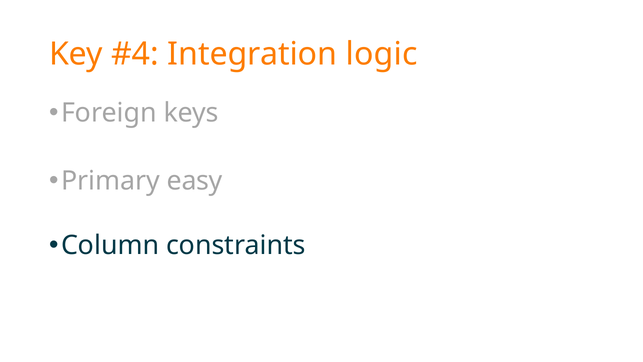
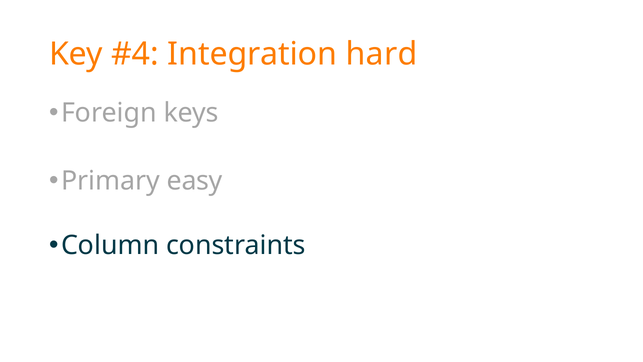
logic: logic -> hard
